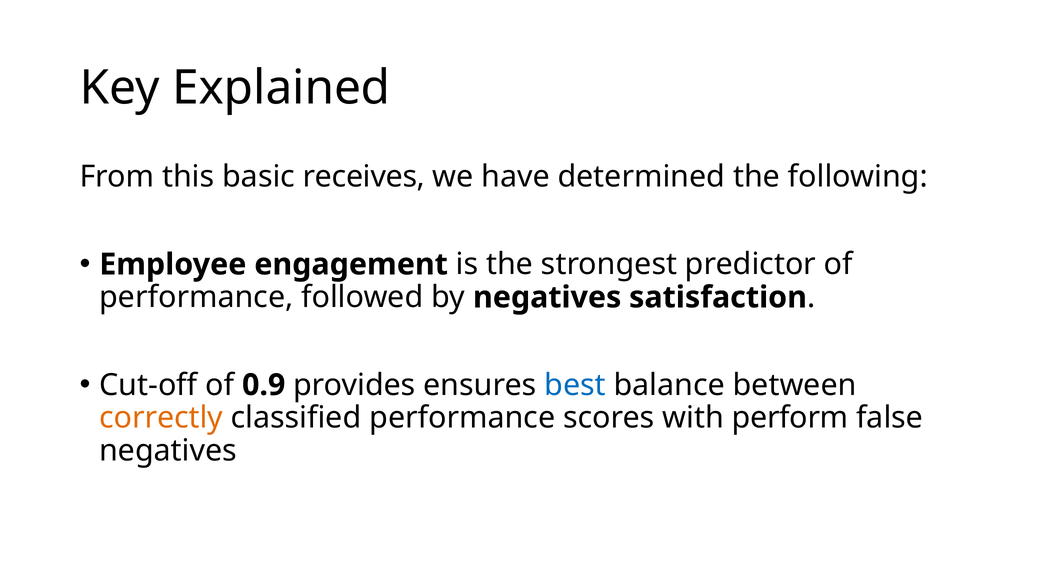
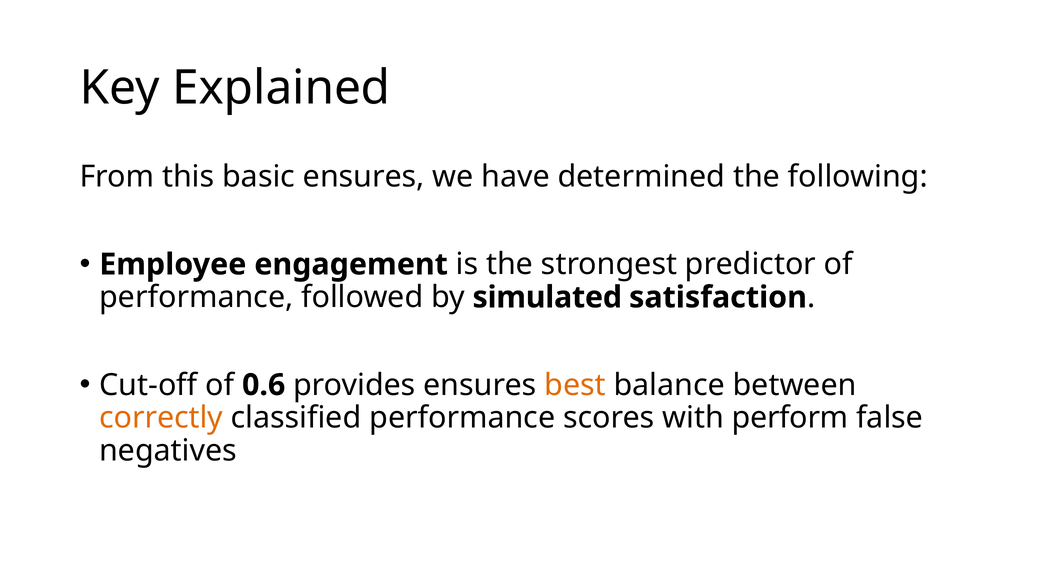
basic receives: receives -> ensures
by negatives: negatives -> simulated
0.9: 0.9 -> 0.6
best colour: blue -> orange
